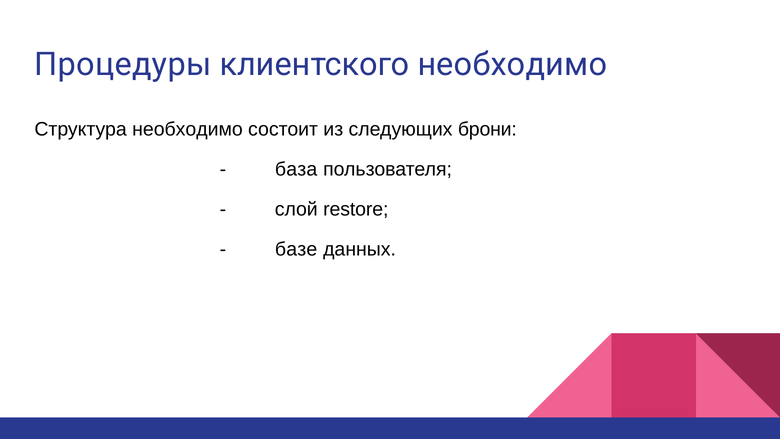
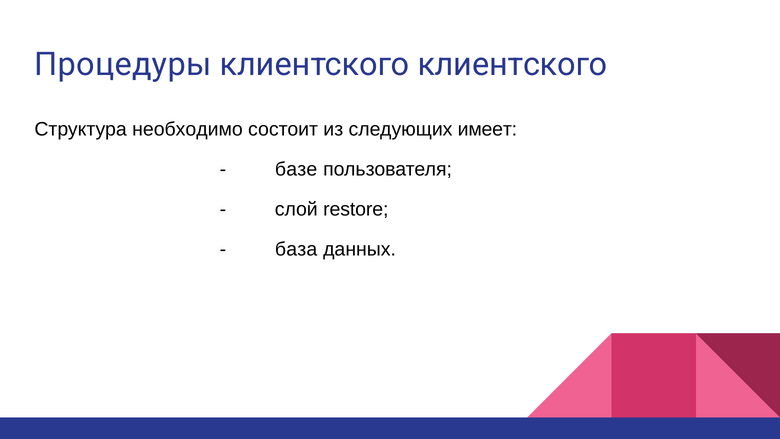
клиентского необходимо: необходимо -> клиентского
брони: брони -> имеет
база: база -> базе
базе: базе -> база
